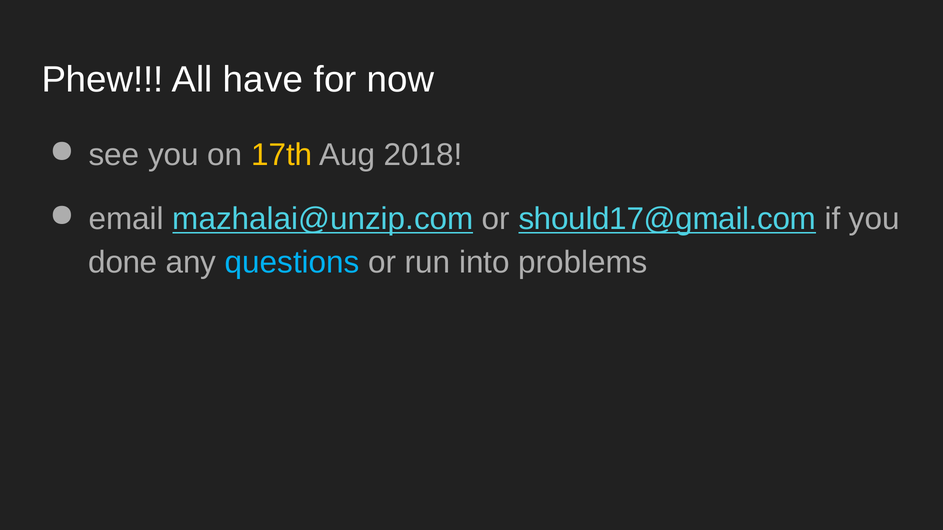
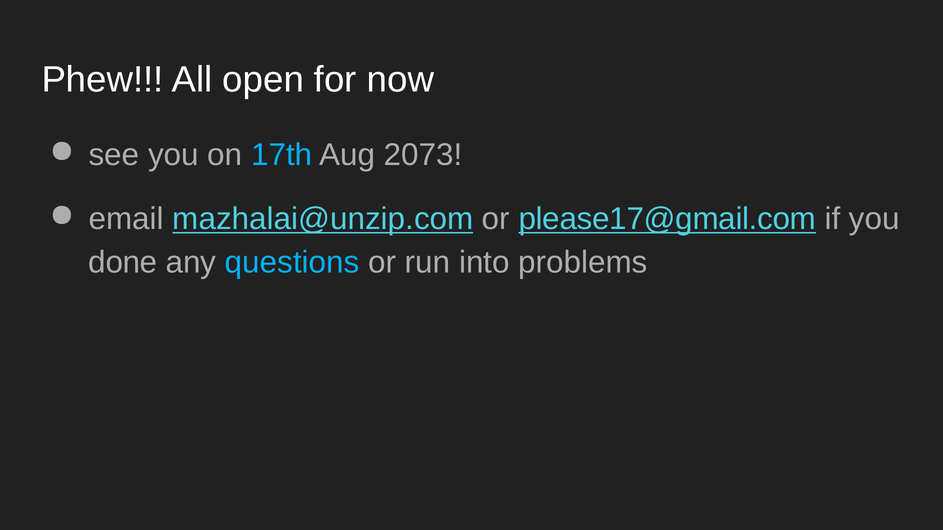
have: have -> open
17th colour: yellow -> light blue
2018: 2018 -> 2073
should17@gmail.com: should17@gmail.com -> please17@gmail.com
